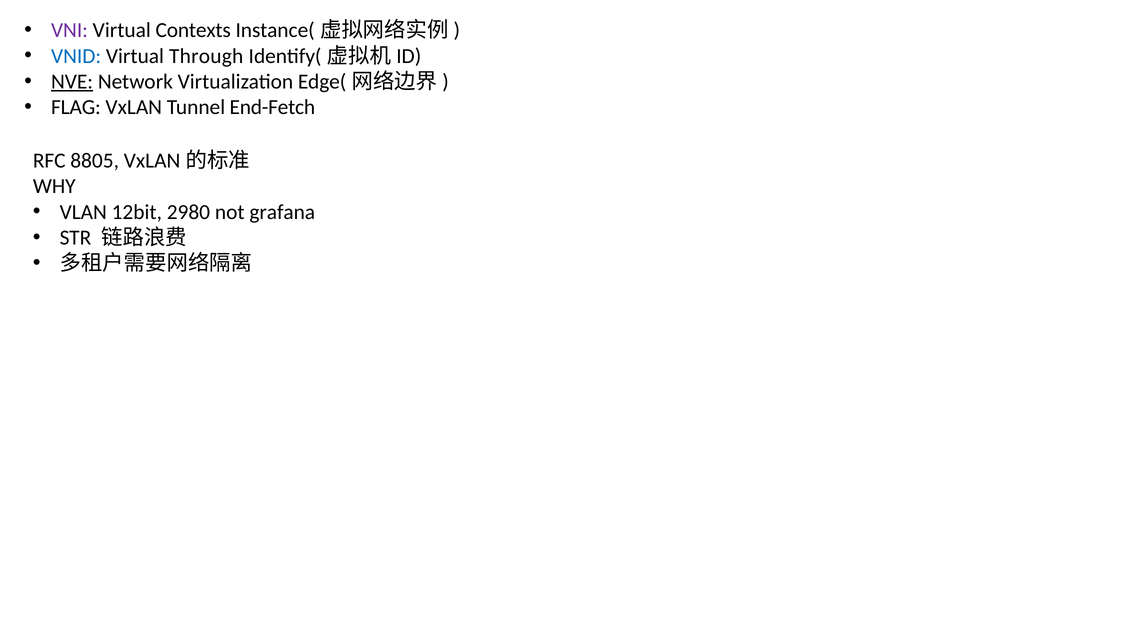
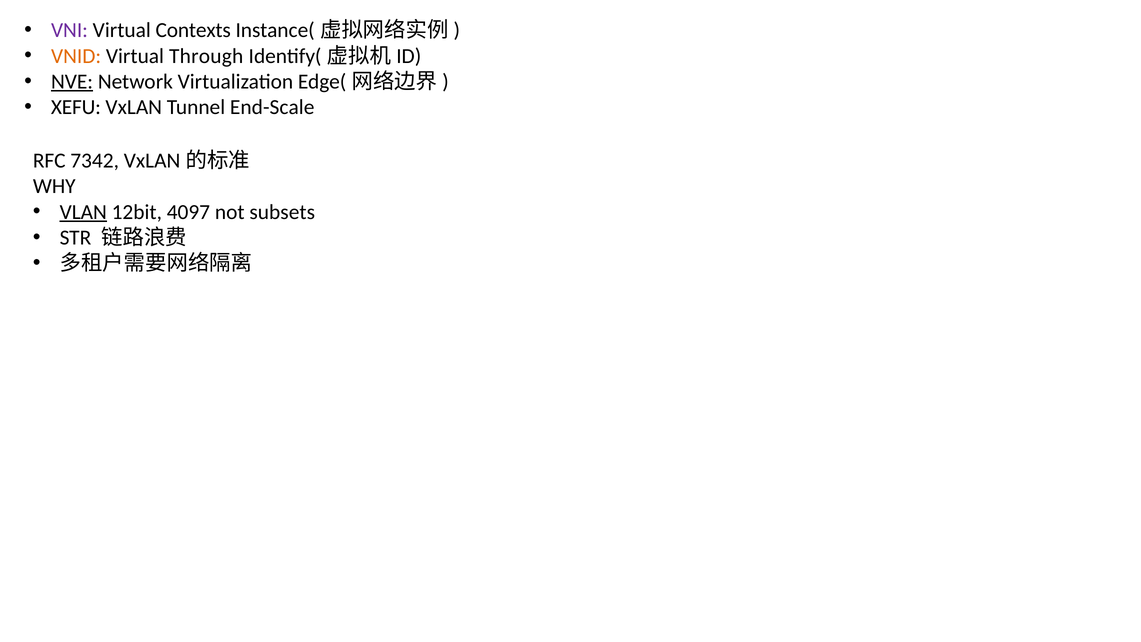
VNID colour: blue -> orange
FLAG: FLAG -> XEFU
End-Fetch: End-Fetch -> End-Scale
8805: 8805 -> 7342
VLAN underline: none -> present
2980: 2980 -> 4097
grafana: grafana -> subsets
